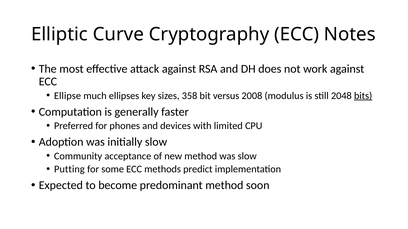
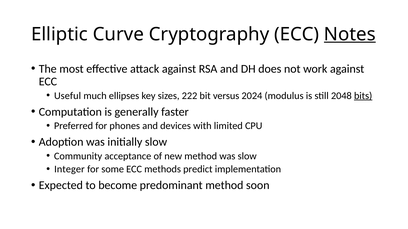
Notes underline: none -> present
Ellipse: Ellipse -> Useful
358: 358 -> 222
2008: 2008 -> 2024
Putting: Putting -> Integer
